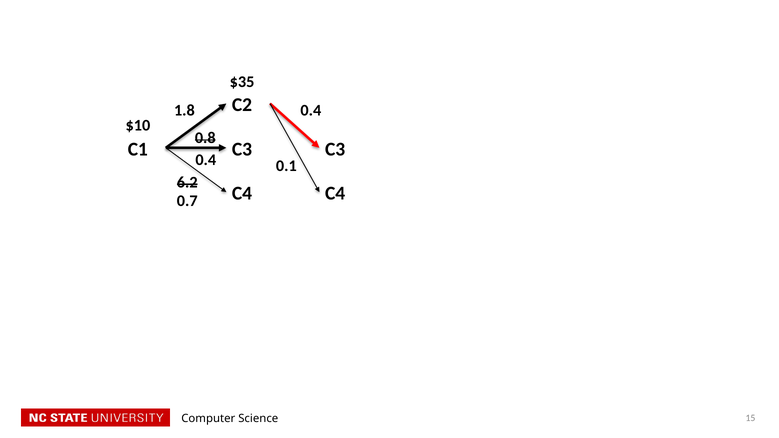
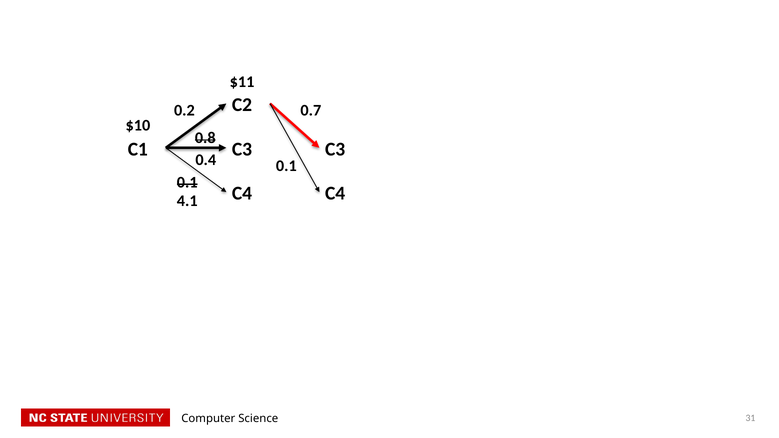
$35: $35 -> $11
1.8: 1.8 -> 0.2
0.4 at (311, 111): 0.4 -> 0.7
6.2 at (187, 182): 6.2 -> 0.1
0.7: 0.7 -> 4.1
15: 15 -> 31
